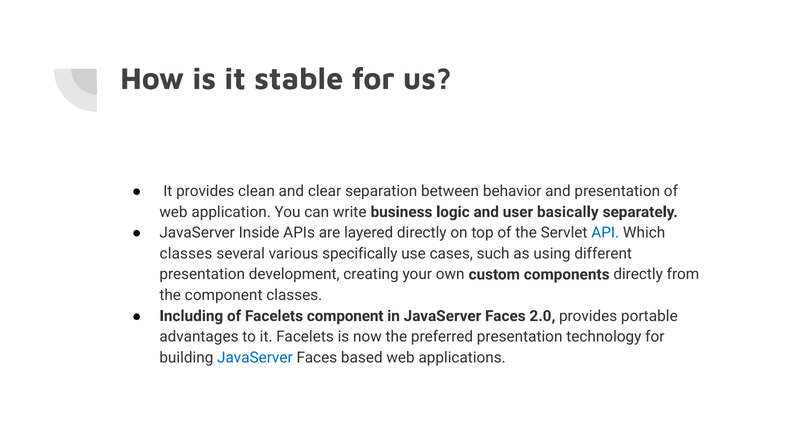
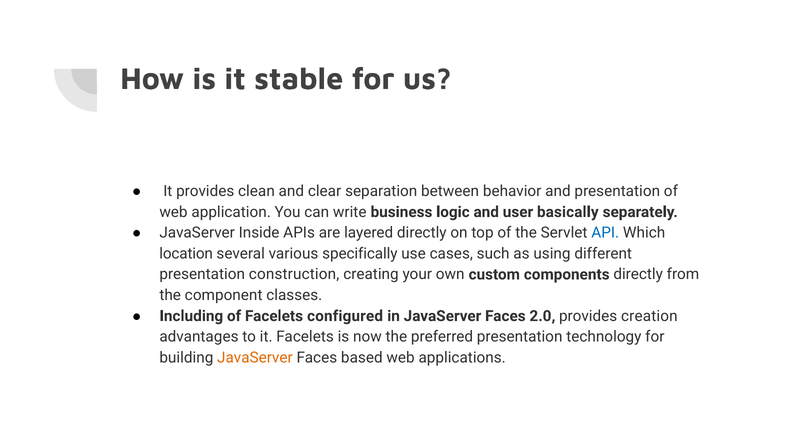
classes at (186, 253): classes -> location
development: development -> construction
Facelets component: component -> configured
portable: portable -> creation
JavaServer at (255, 357) colour: blue -> orange
